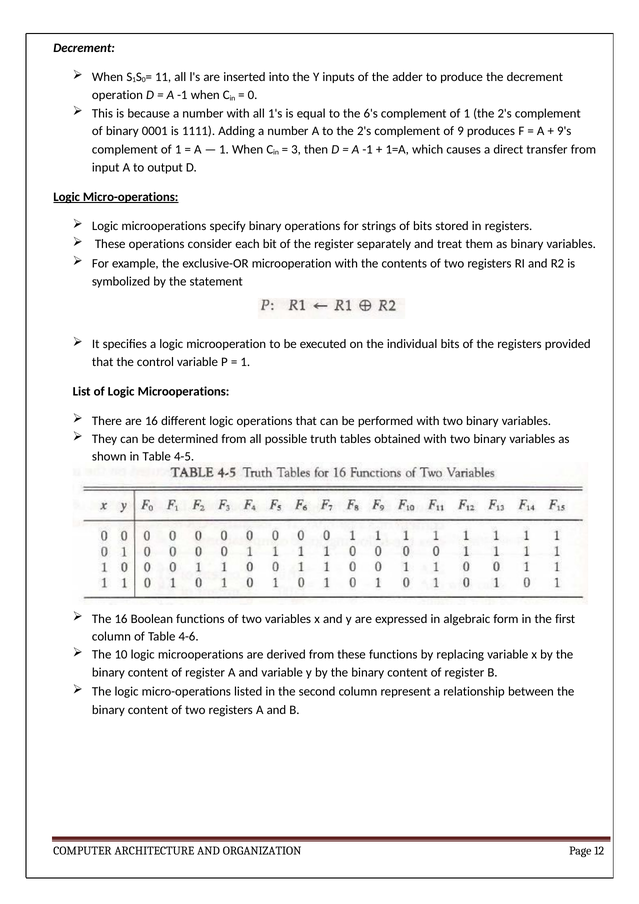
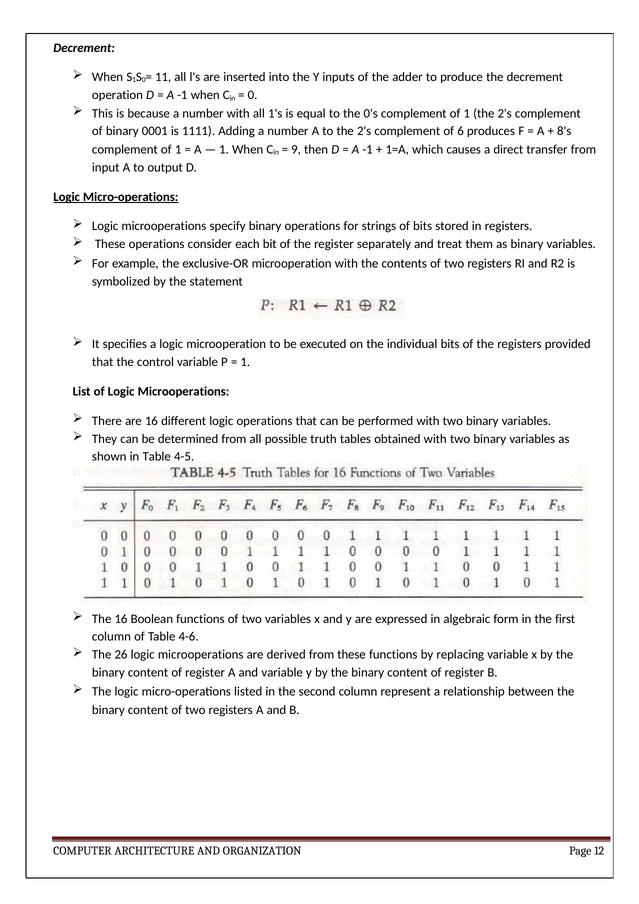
6's: 6's -> 0's
9: 9 -> 6
9's: 9's -> 8's
3: 3 -> 9
10: 10 -> 26
